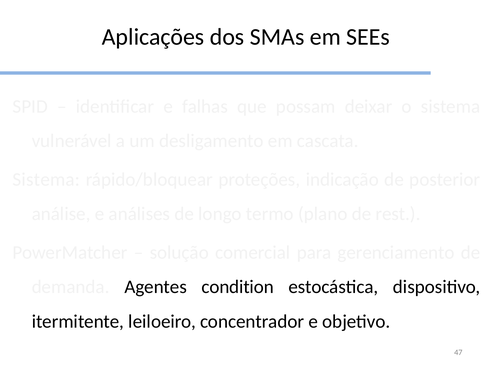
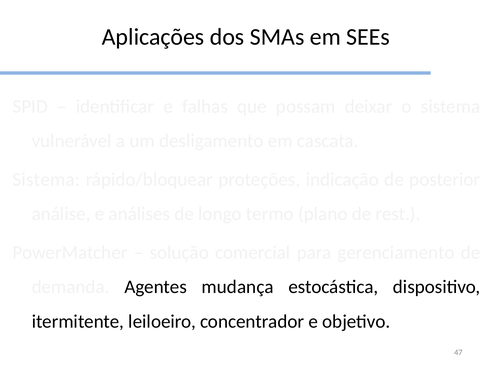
condition: condition -> mudança
